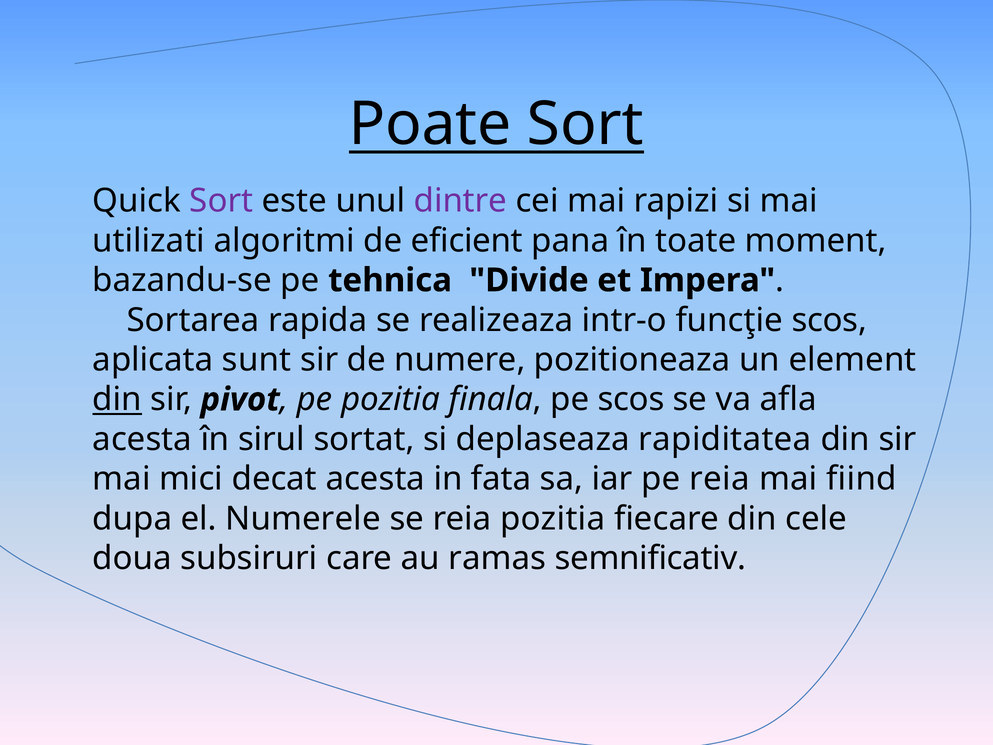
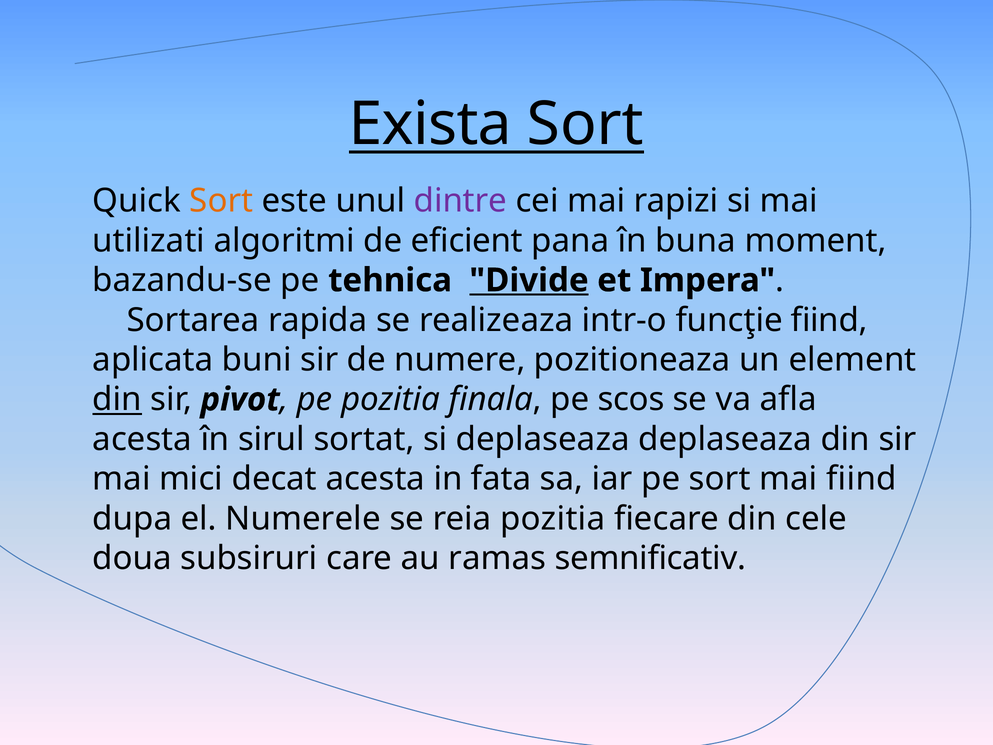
Poate: Poate -> Exista
Sort at (221, 201) colour: purple -> orange
toate: toate -> buna
Divide underline: none -> present
funcţie scos: scos -> fiind
sunt: sunt -> buni
deplaseaza rapiditatea: rapiditatea -> deplaseaza
pe reia: reia -> sort
